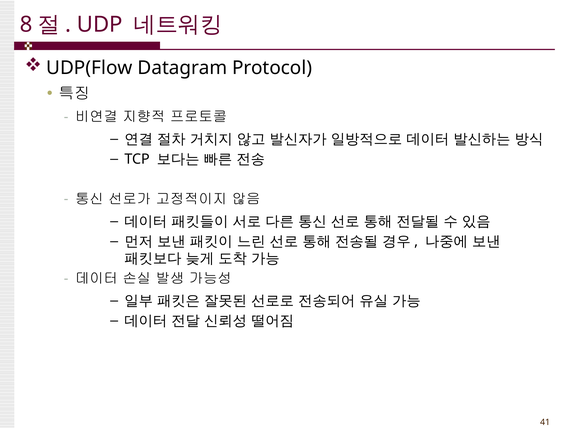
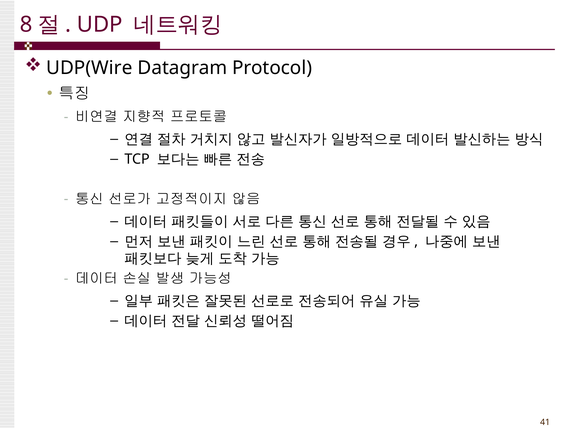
UDP(Flow: UDP(Flow -> UDP(Wire
